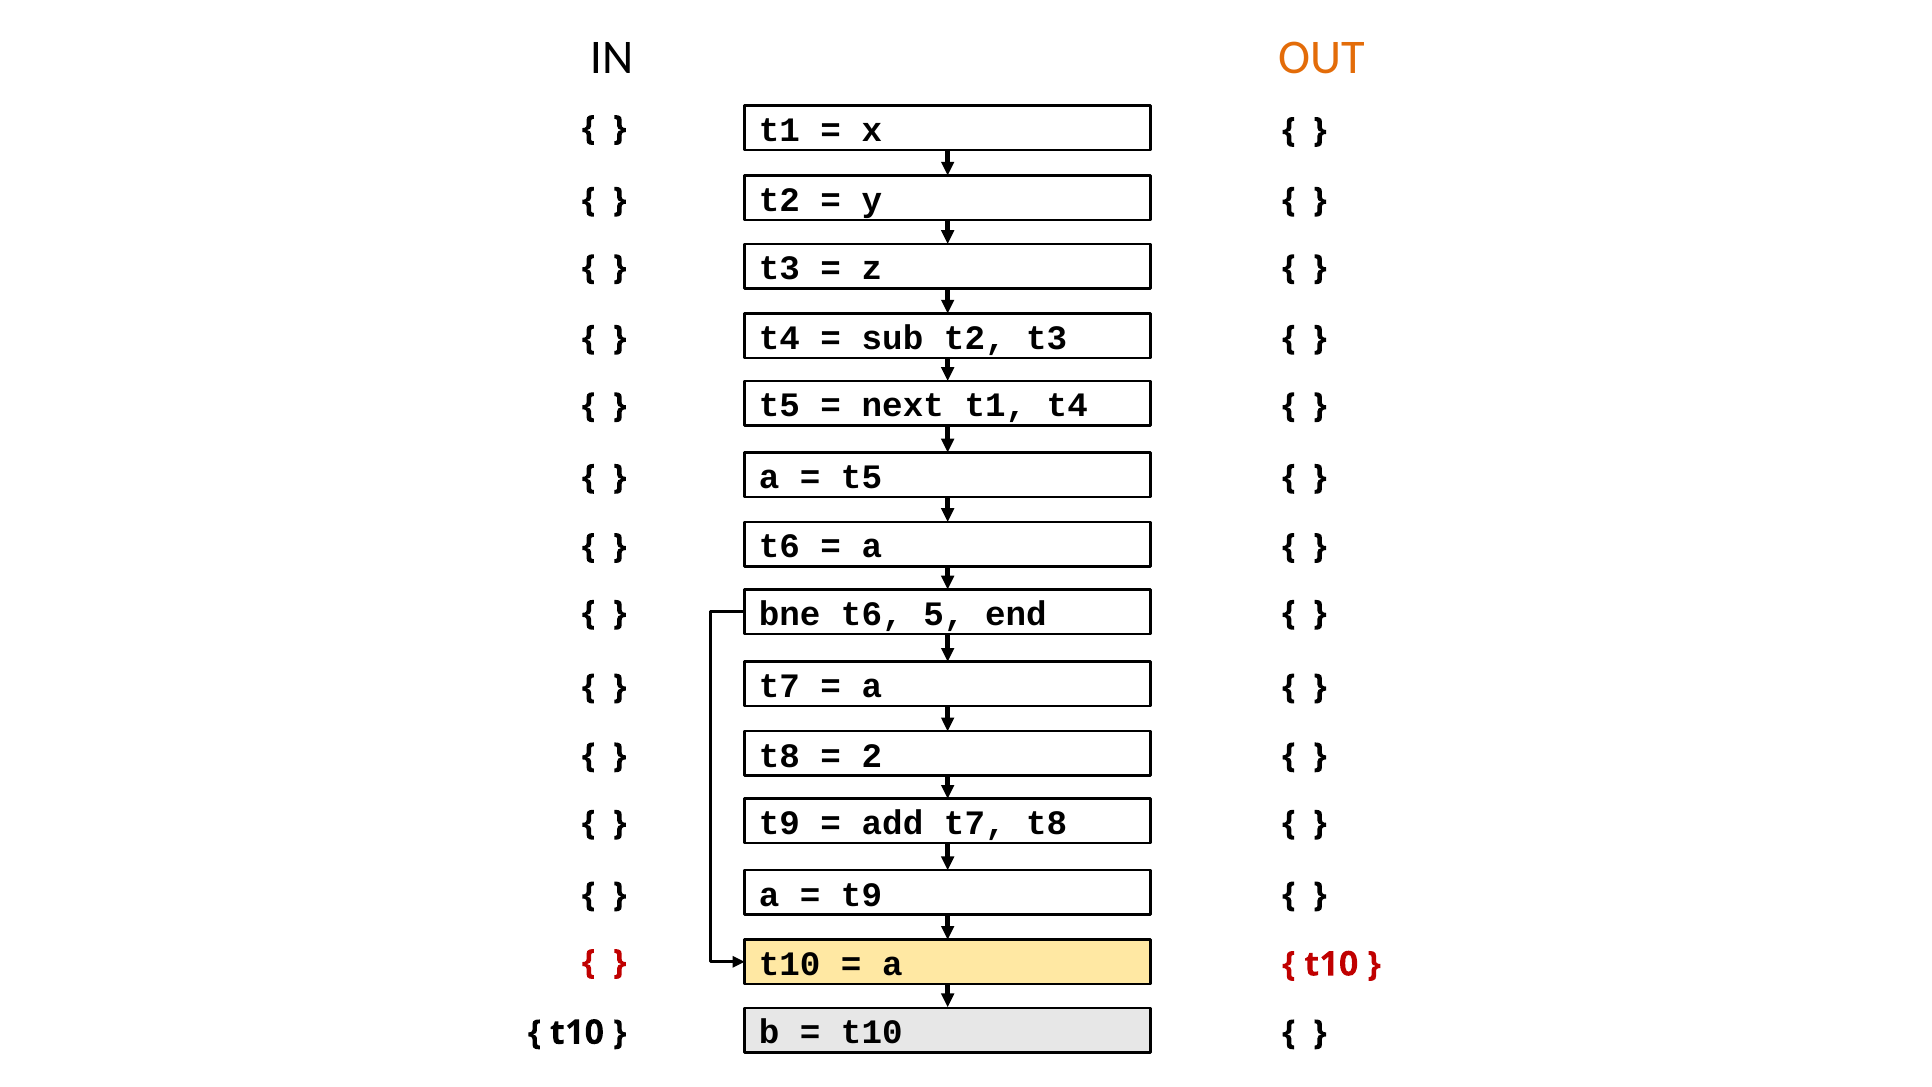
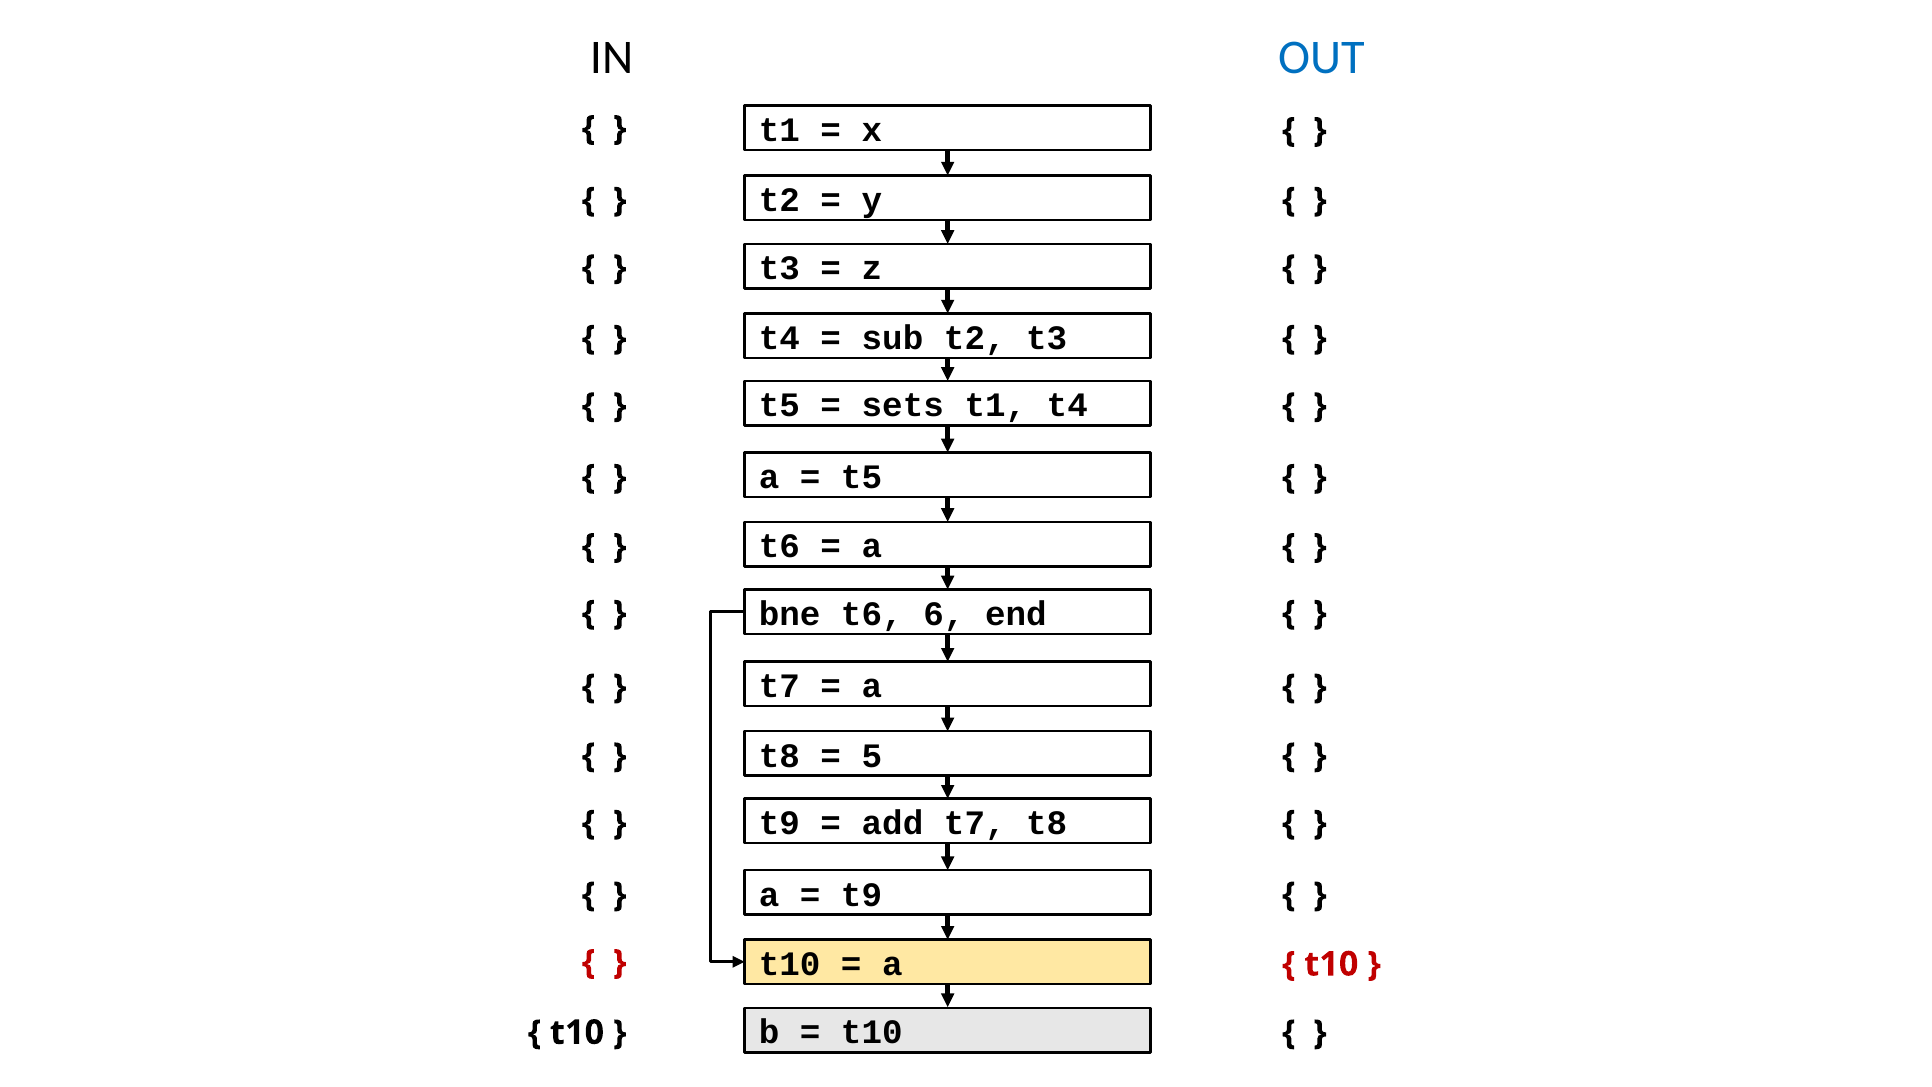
OUT colour: orange -> blue
next: next -> sets
5: 5 -> 6
2: 2 -> 5
